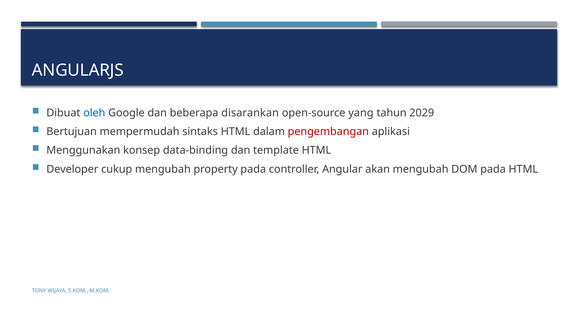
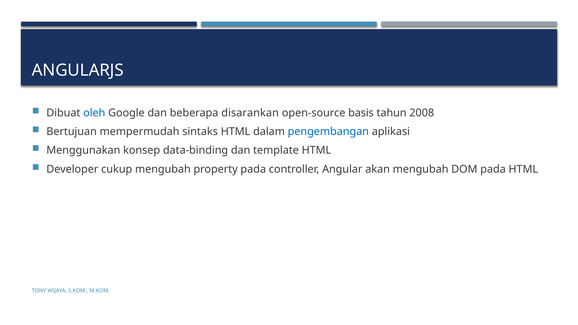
yang: yang -> basis
2029: 2029 -> 2008
pengembangan colour: red -> blue
